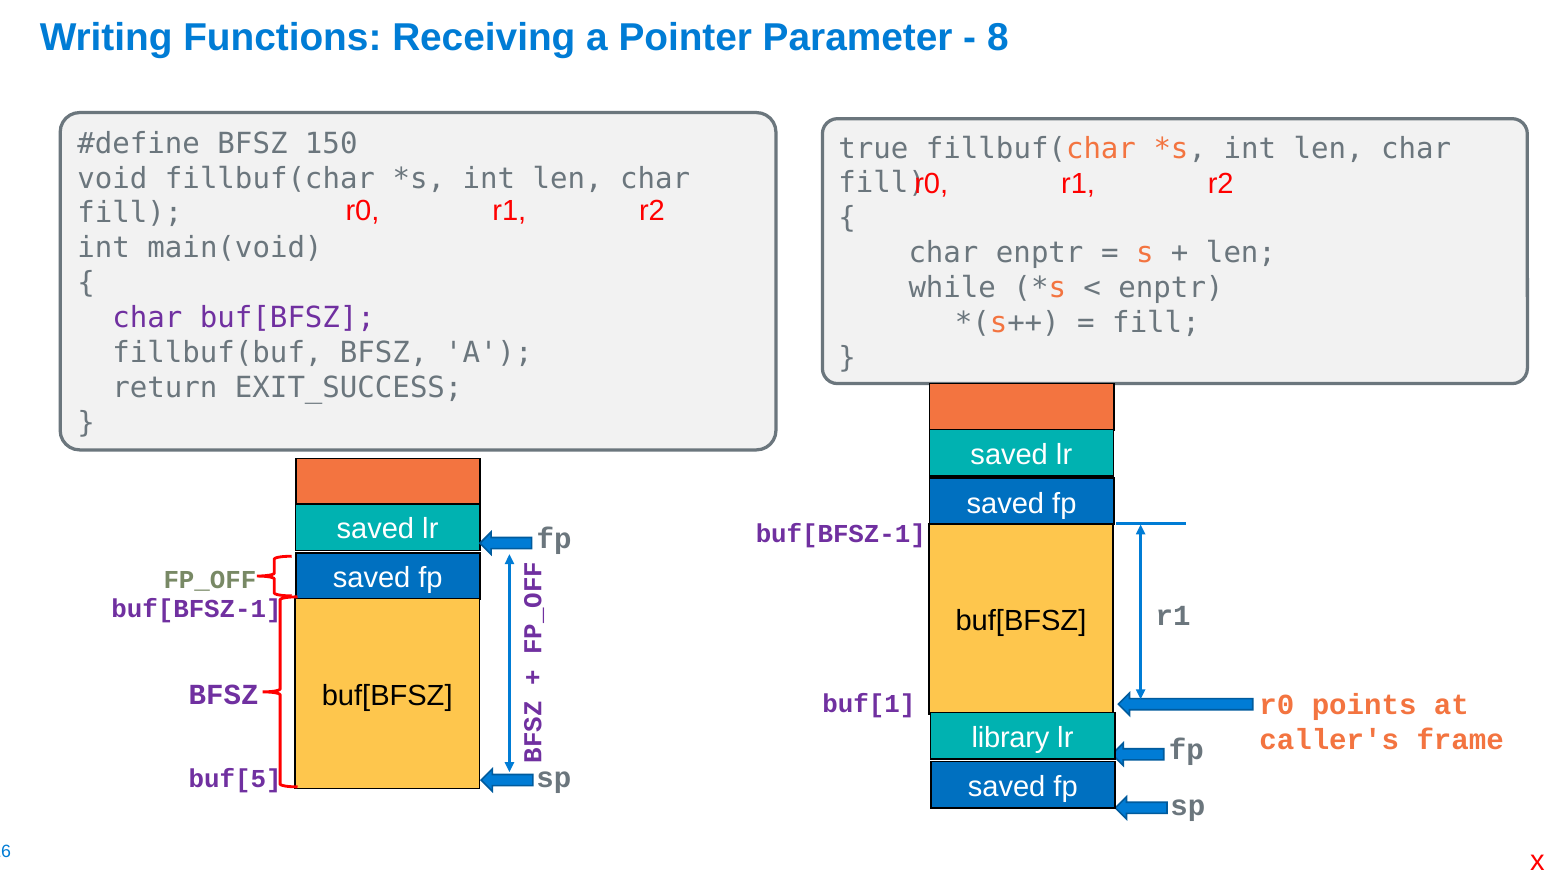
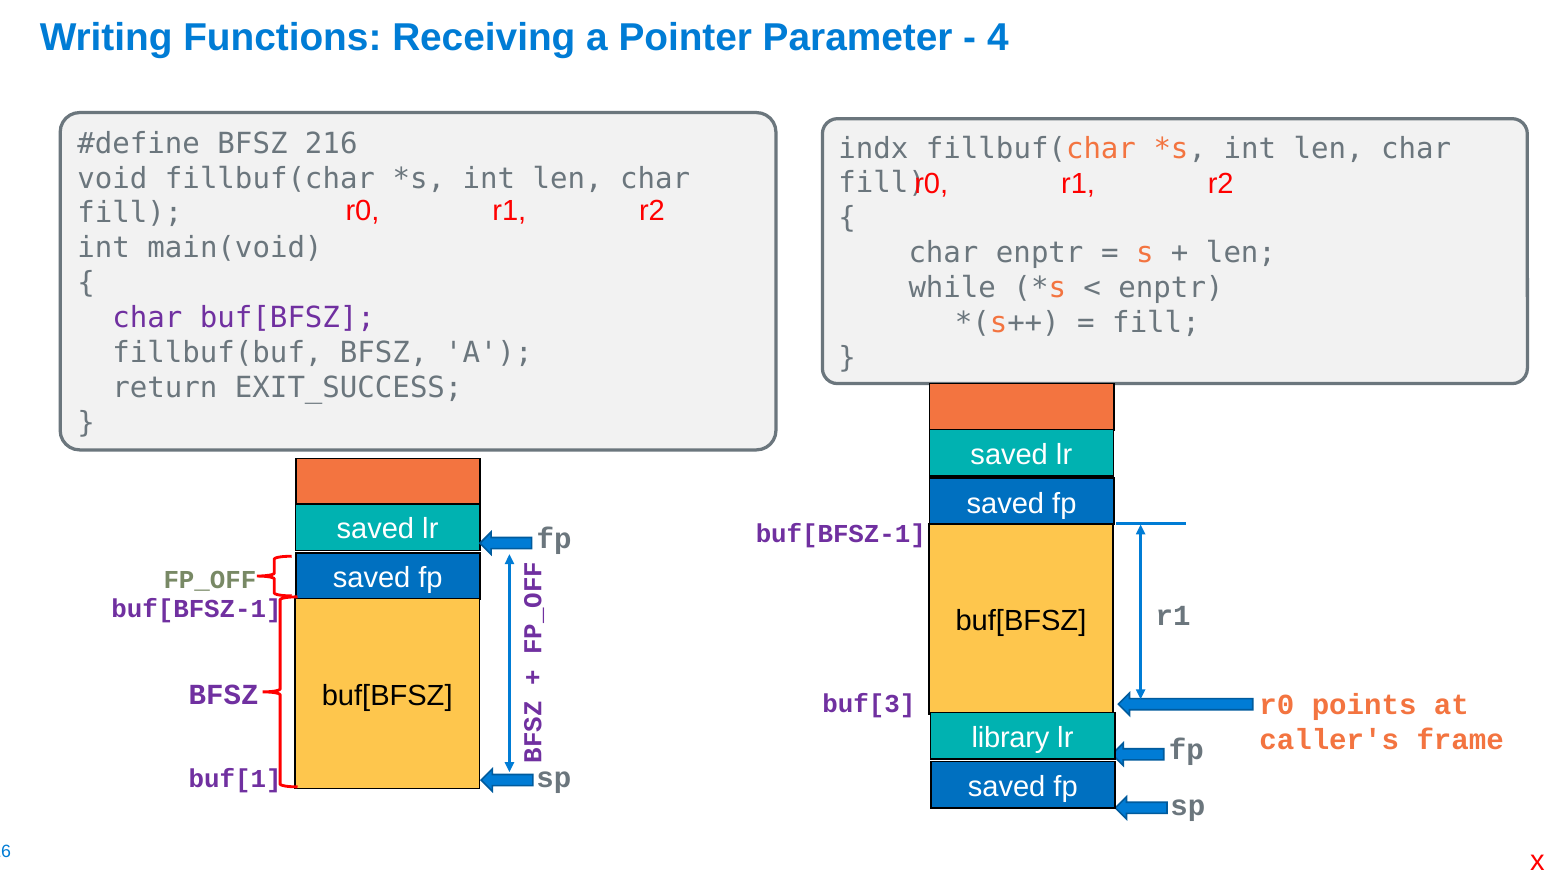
8: 8 -> 4
150: 150 -> 216
true: true -> indx
buf[1: buf[1 -> buf[3
buf[5: buf[5 -> buf[1
